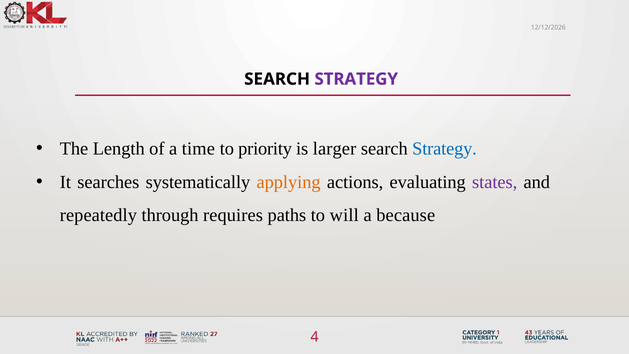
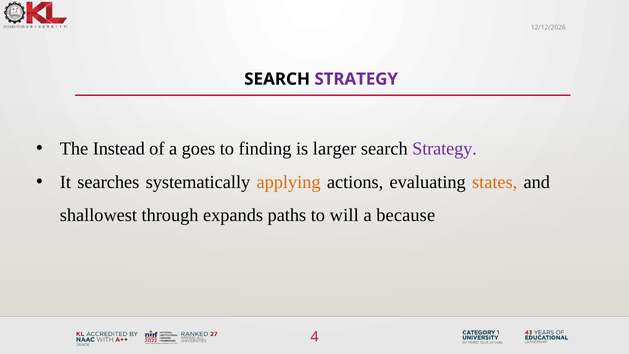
Length: Length -> Instead
time: time -> goes
priority: priority -> finding
Strategy at (445, 149) colour: blue -> purple
states colour: purple -> orange
repeatedly: repeatedly -> shallowest
requires: requires -> expands
